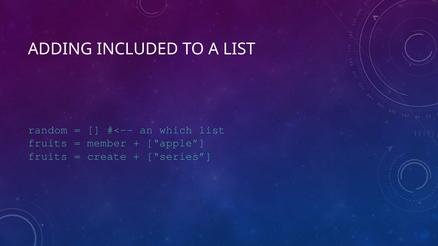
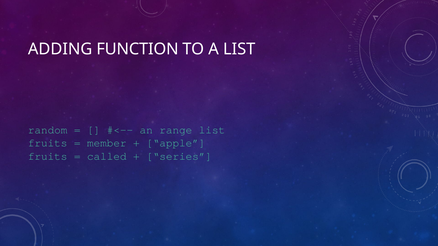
INCLUDED: INCLUDED -> FUNCTION
which: which -> range
create: create -> called
